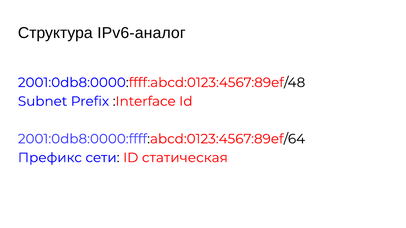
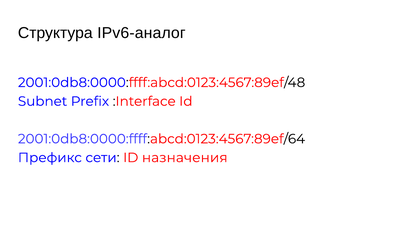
статическая: статическая -> назначения
